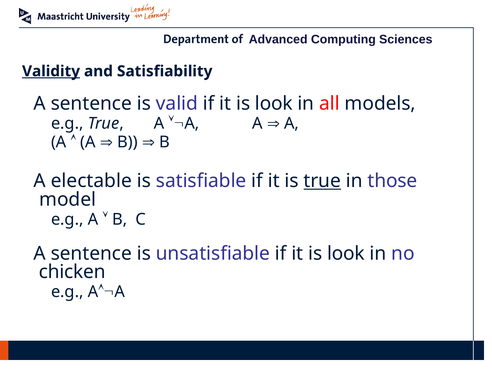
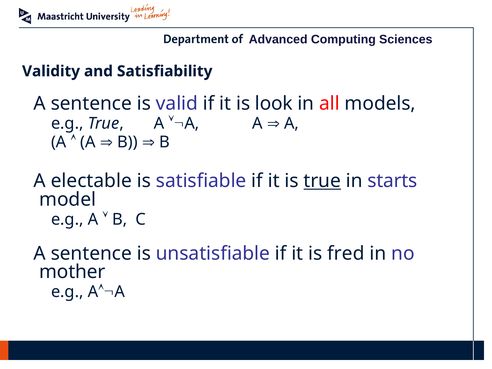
Validity underline: present -> none
those: those -> starts
look at (346, 253): look -> fred
chicken: chicken -> mother
